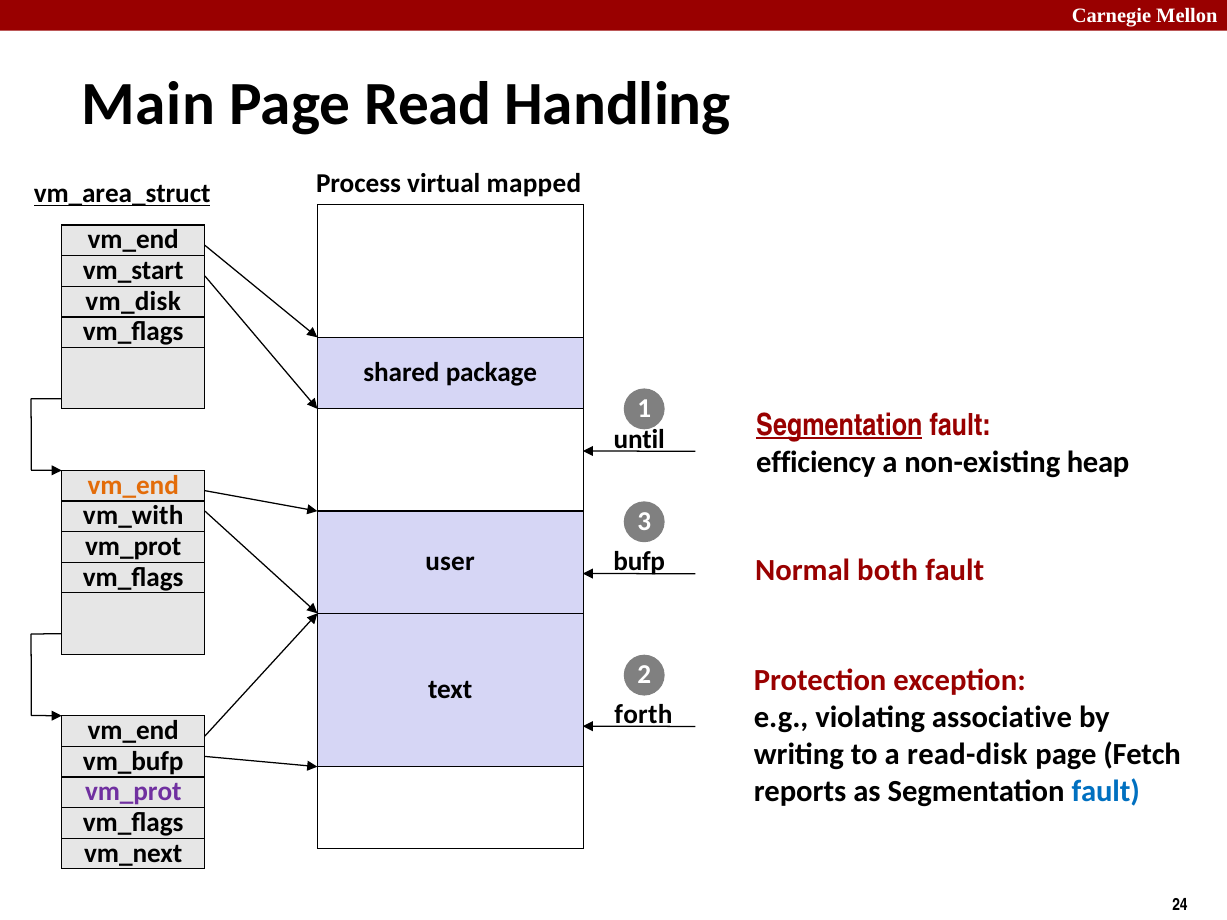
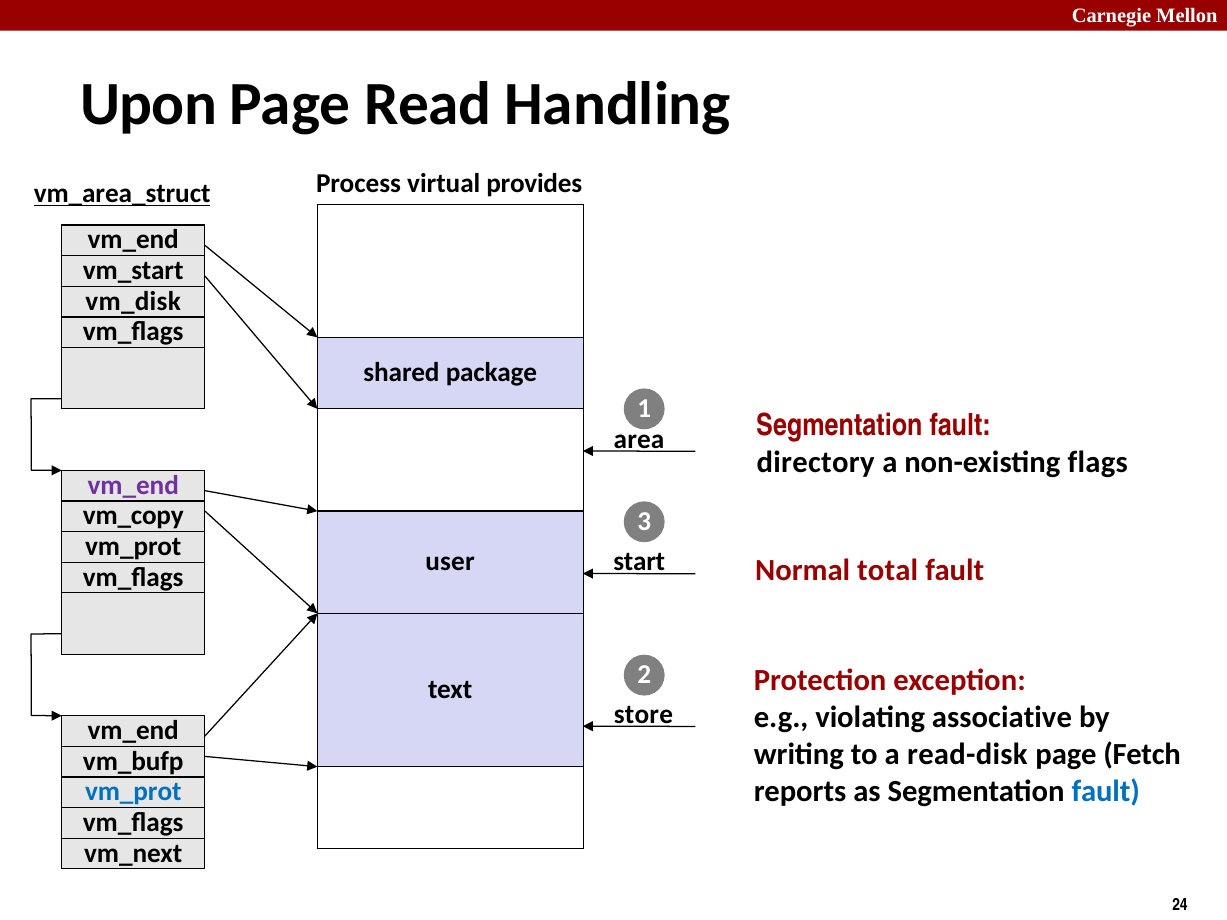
Main: Main -> Upon
mapped: mapped -> provides
Segmentation at (839, 425) underline: present -> none
until: until -> area
efficiency: efficiency -> directory
heap: heap -> flags
vm_end at (133, 485) colour: orange -> purple
vm_with: vm_with -> vm_copy
bufp: bufp -> start
both: both -> total
forth: forth -> store
vm_prot at (133, 792) colour: purple -> blue
